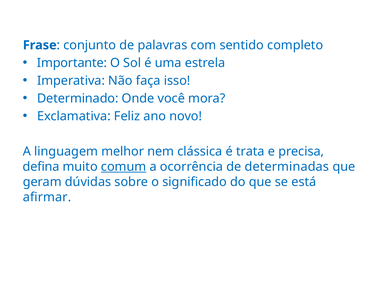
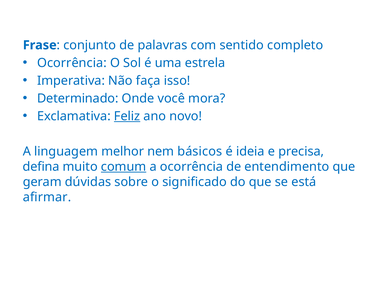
Importante at (72, 63): Importante -> Ocorrência
Feliz underline: none -> present
clássica: clássica -> básicos
trata: trata -> ideia
determinadas: determinadas -> entendimento
